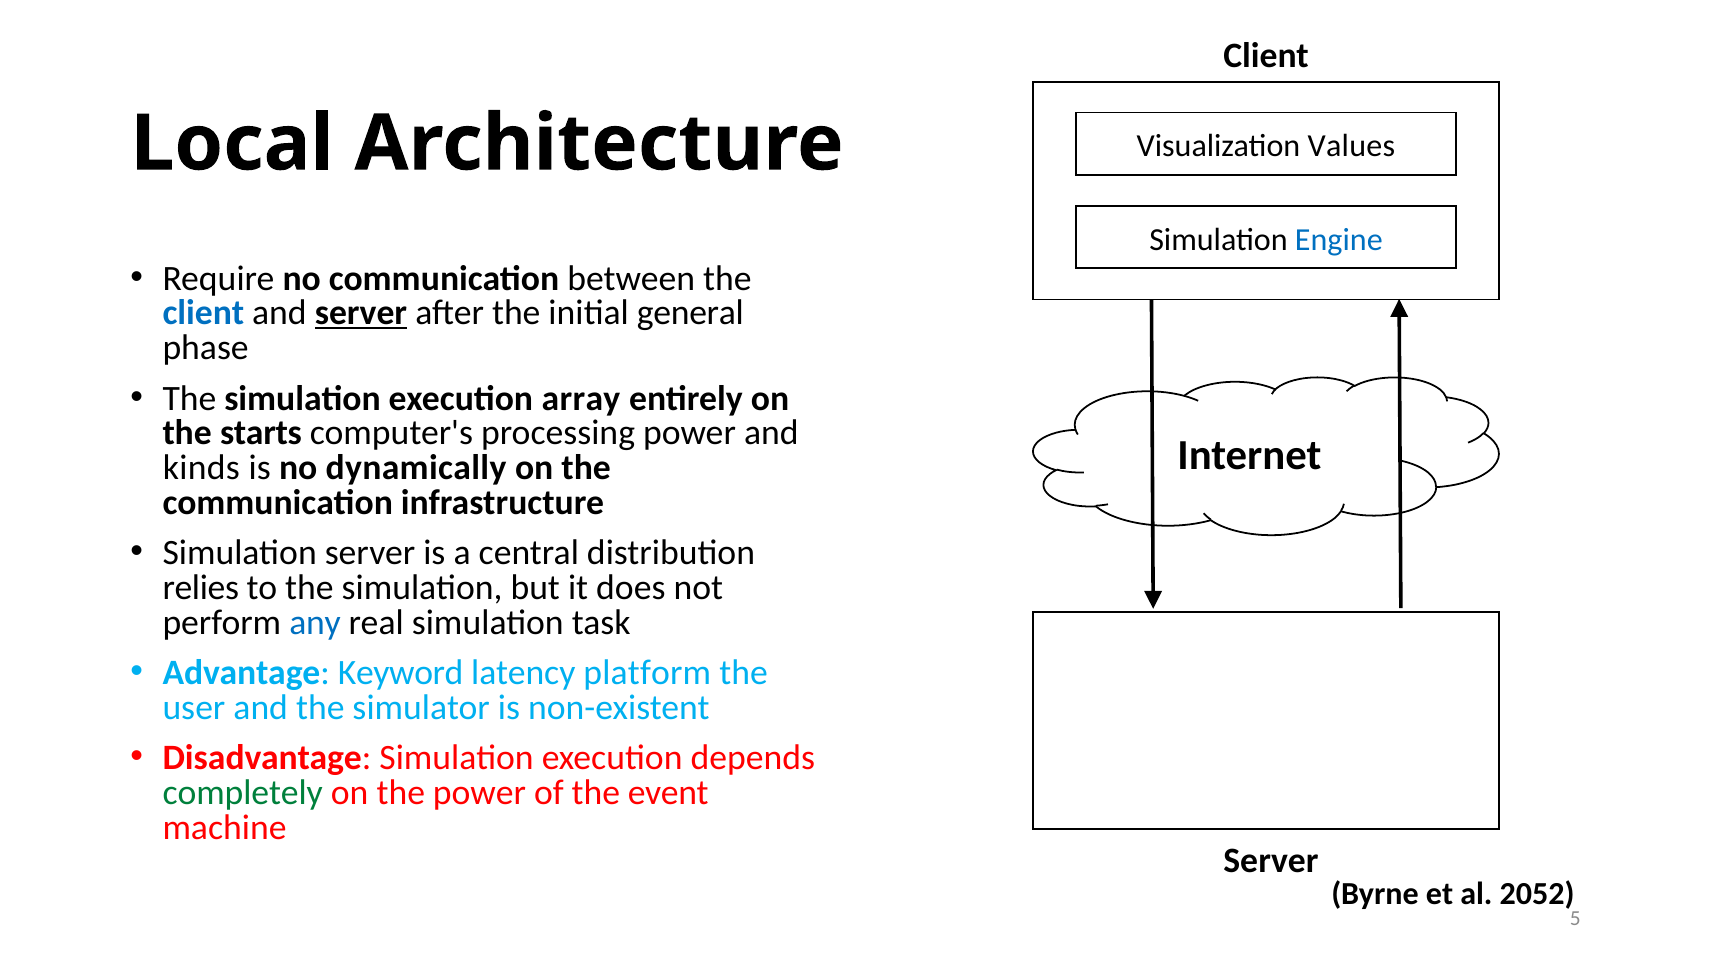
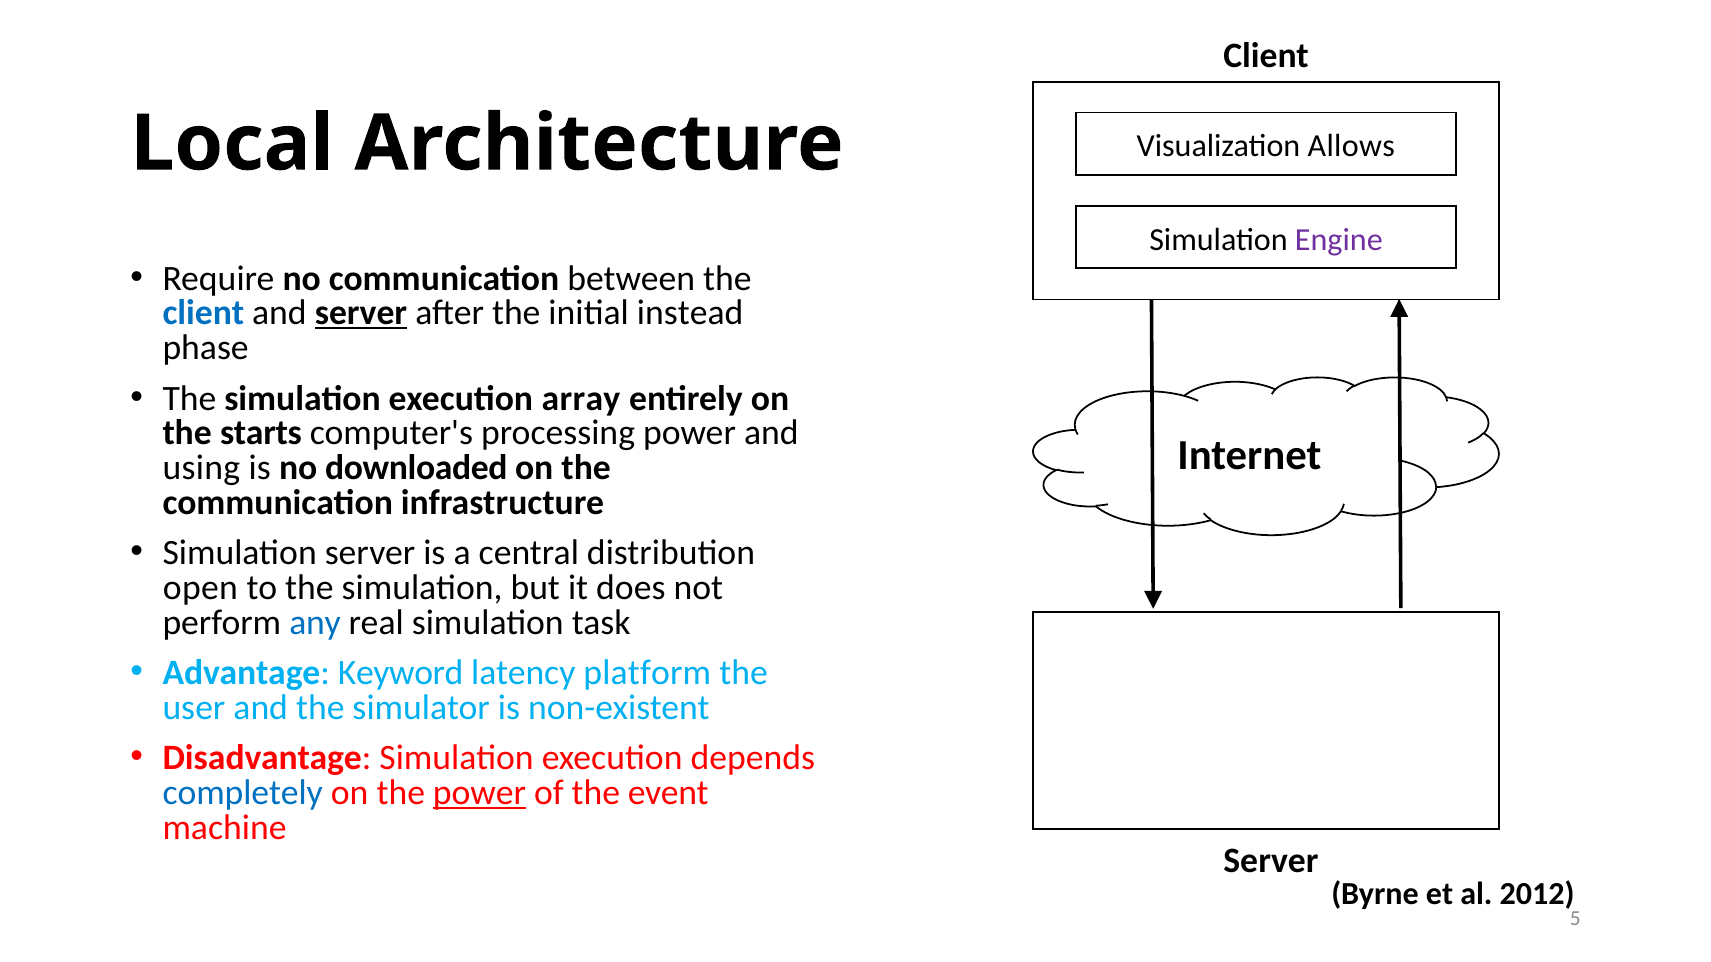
Values: Values -> Allows
Engine colour: blue -> purple
general: general -> instead
kinds: kinds -> using
dynamically: dynamically -> downloaded
relies: relies -> open
completely colour: green -> blue
power at (479, 793) underline: none -> present
2052: 2052 -> 2012
